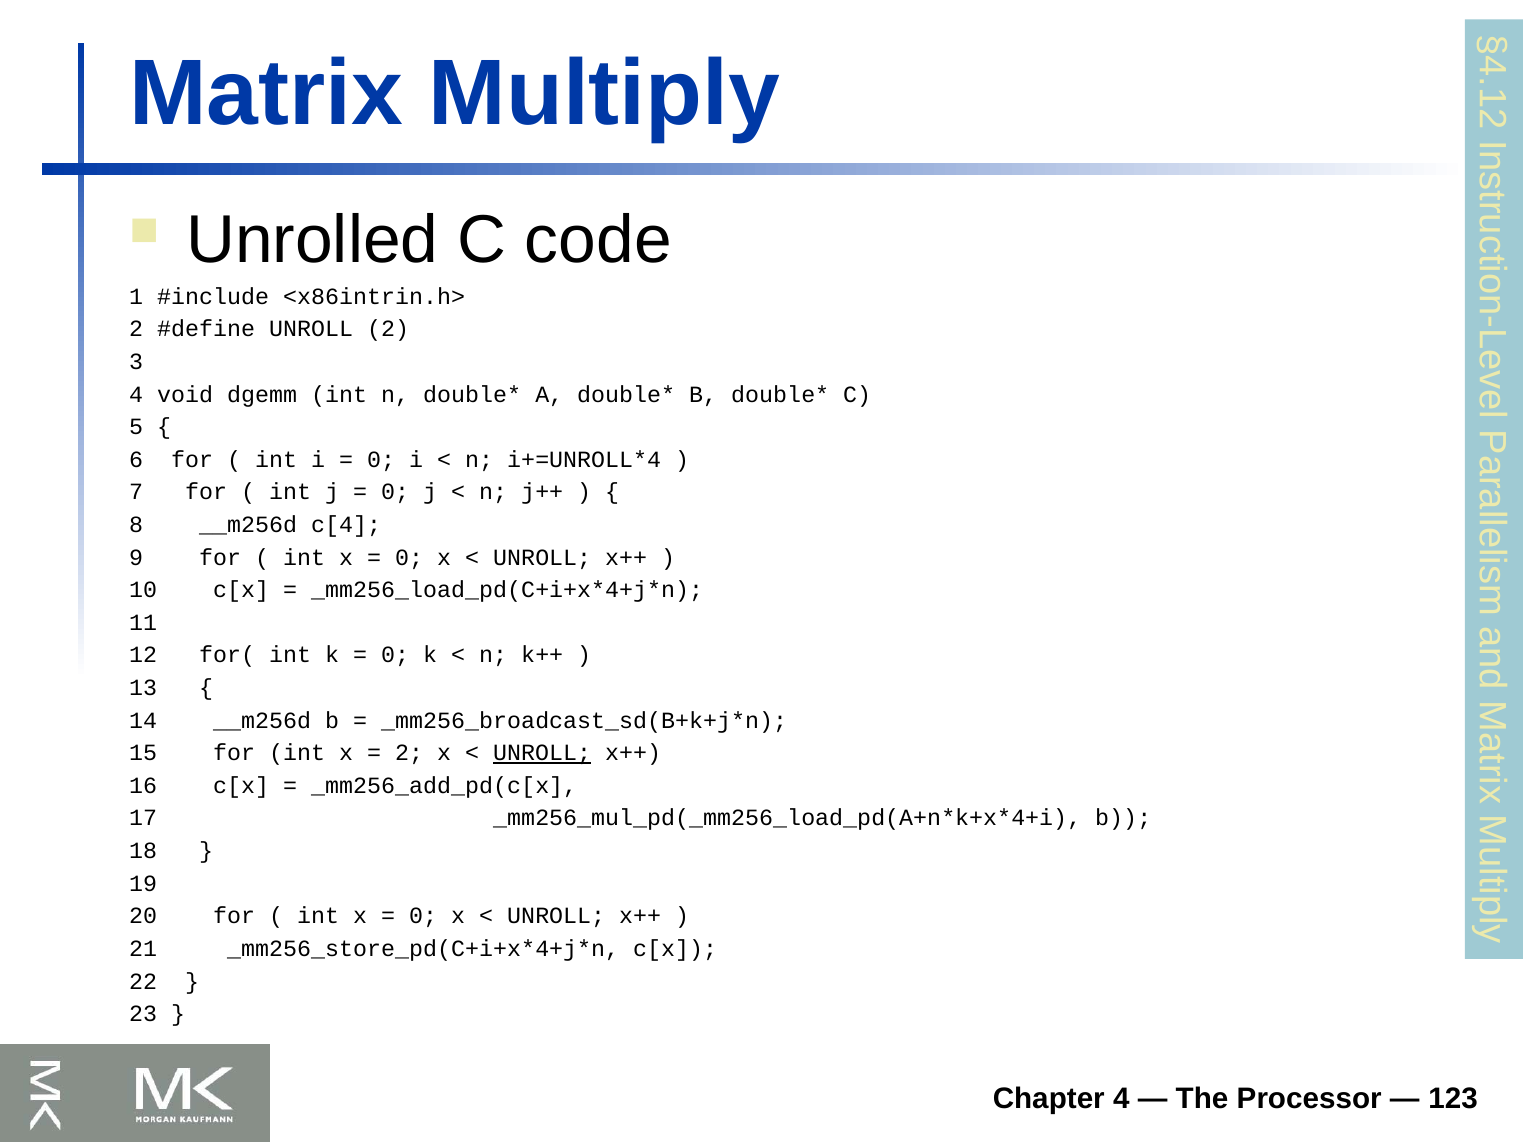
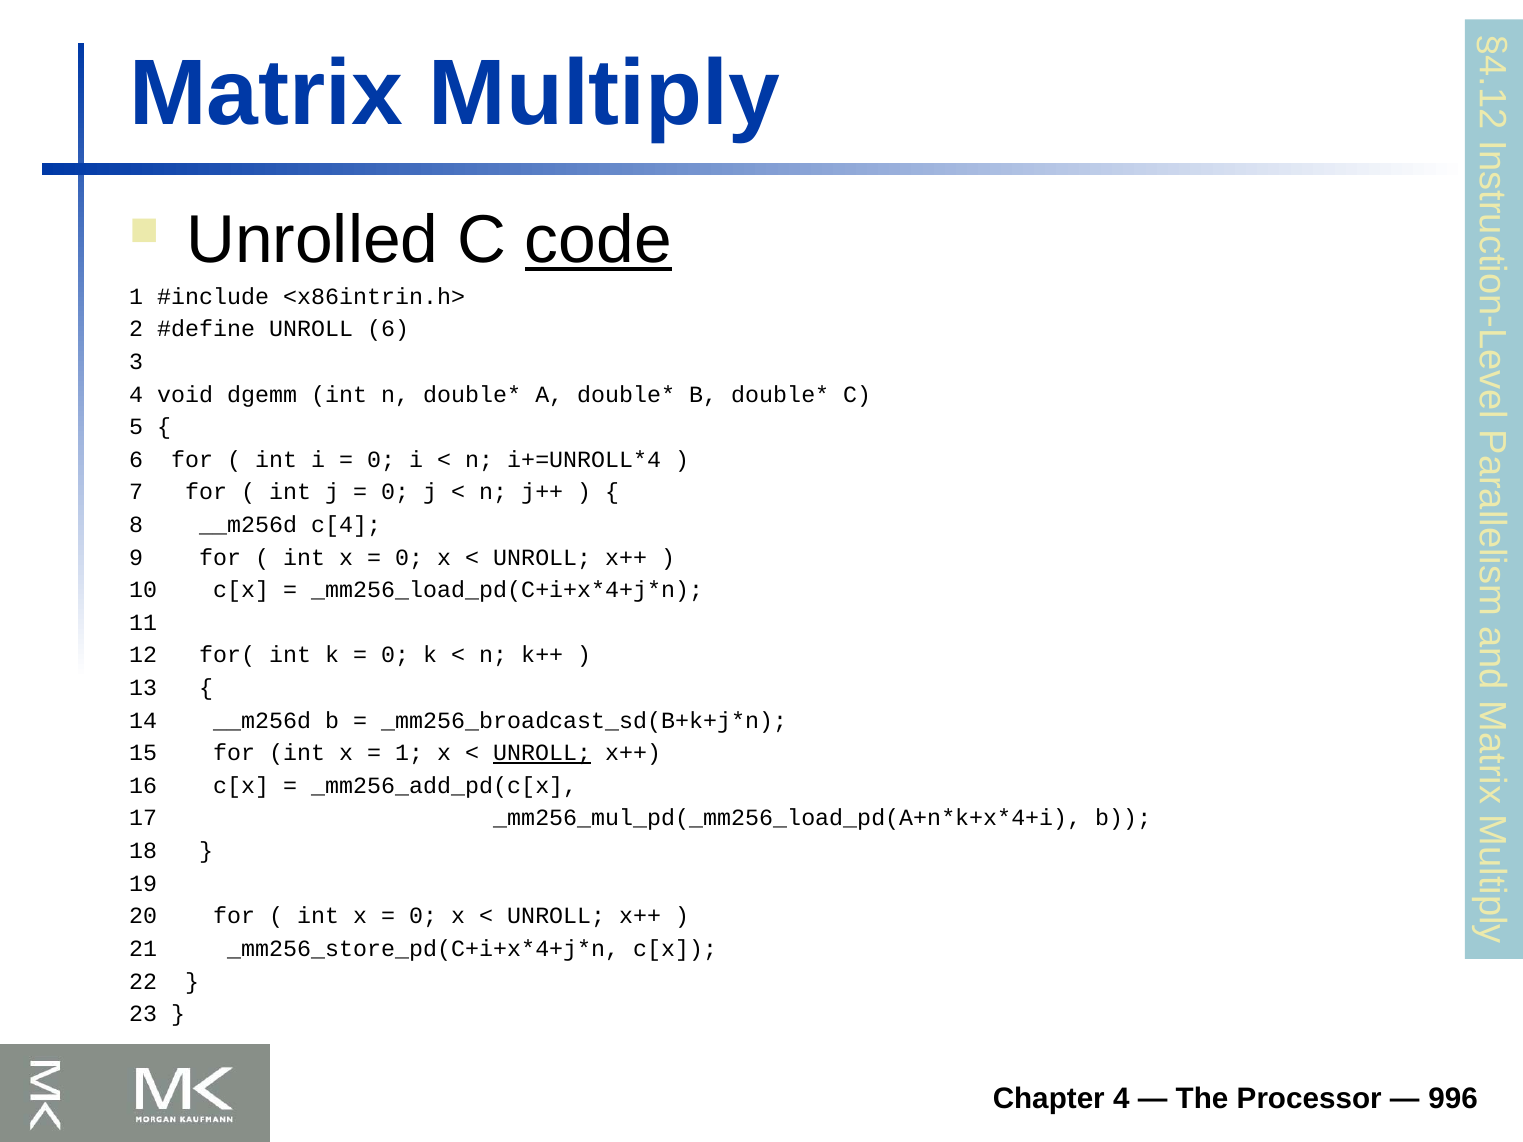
code underline: none -> present
UNROLL 2: 2 -> 6
2 at (409, 753): 2 -> 1
123: 123 -> 996
